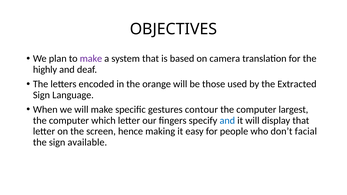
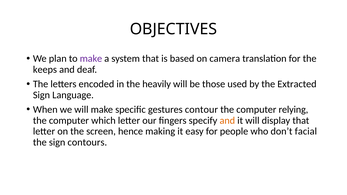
highly: highly -> keeps
orange: orange -> heavily
largest: largest -> relying
and at (227, 121) colour: blue -> orange
available: available -> contours
